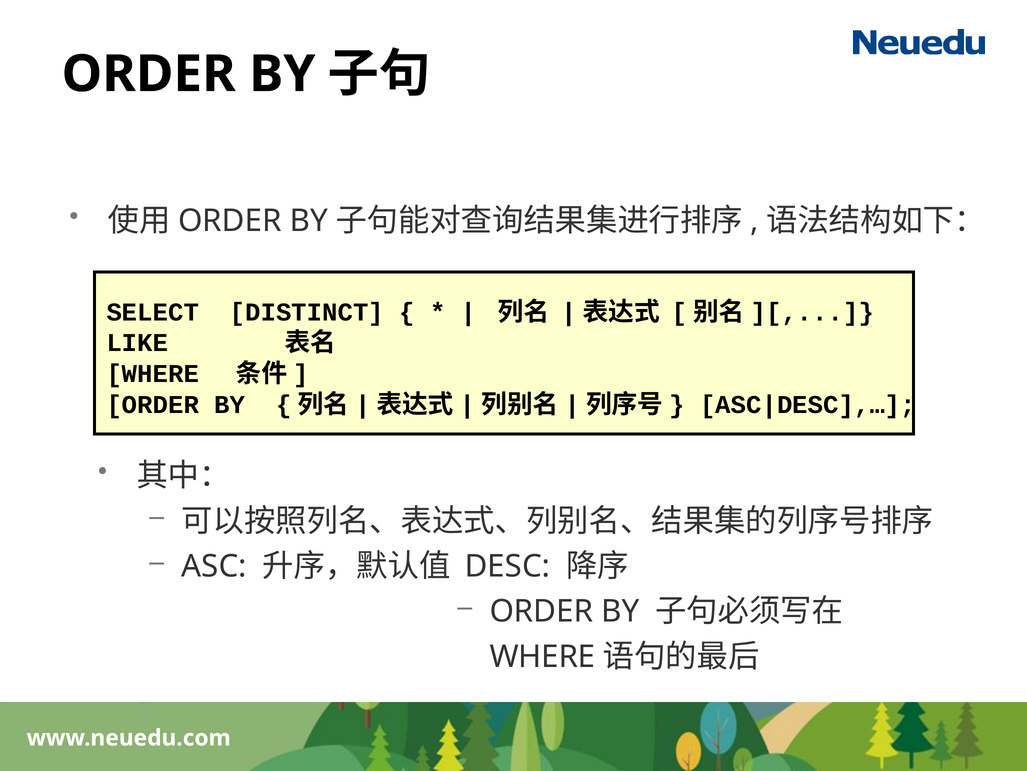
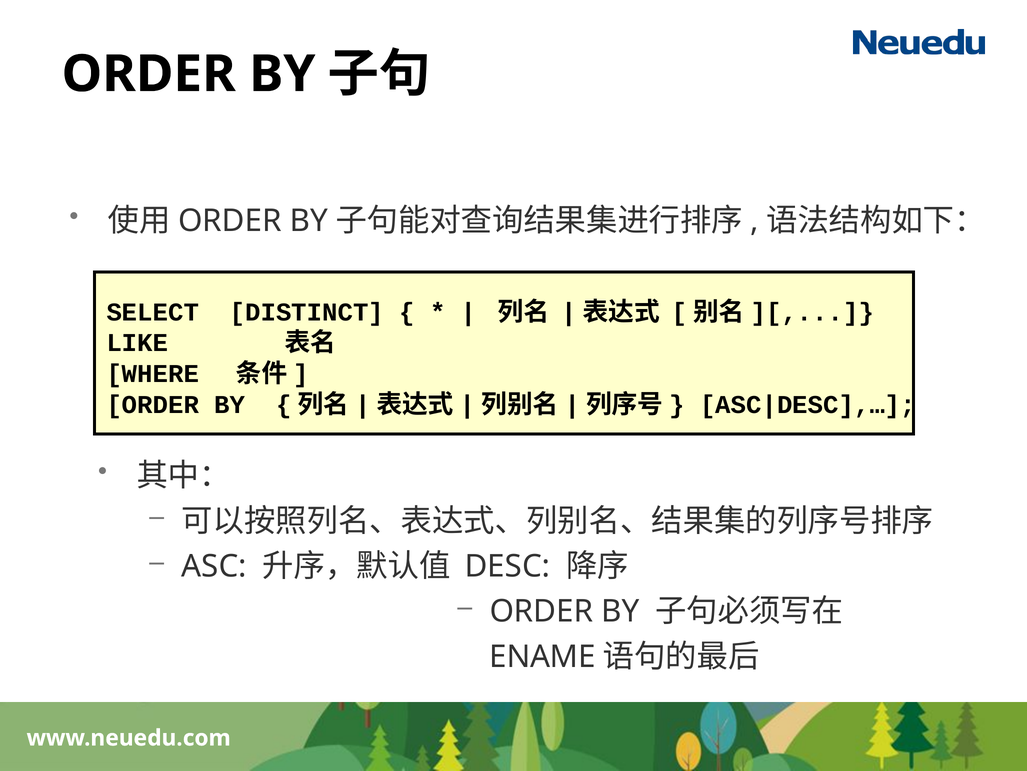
WHERE at (542, 656): WHERE -> ENAME
